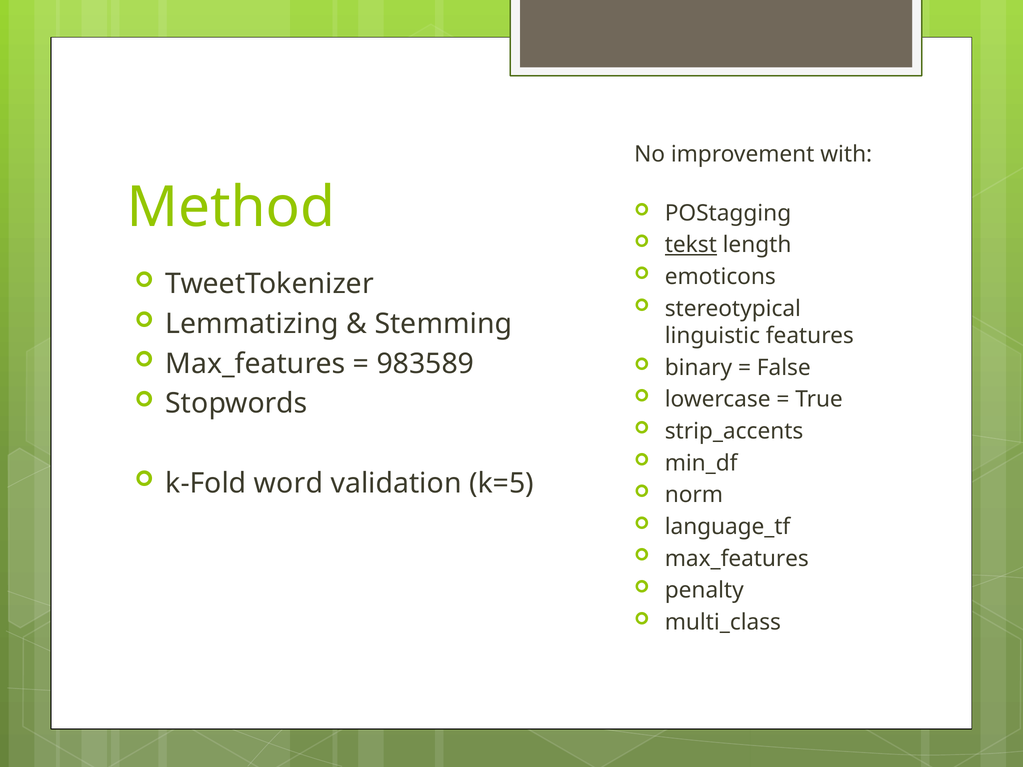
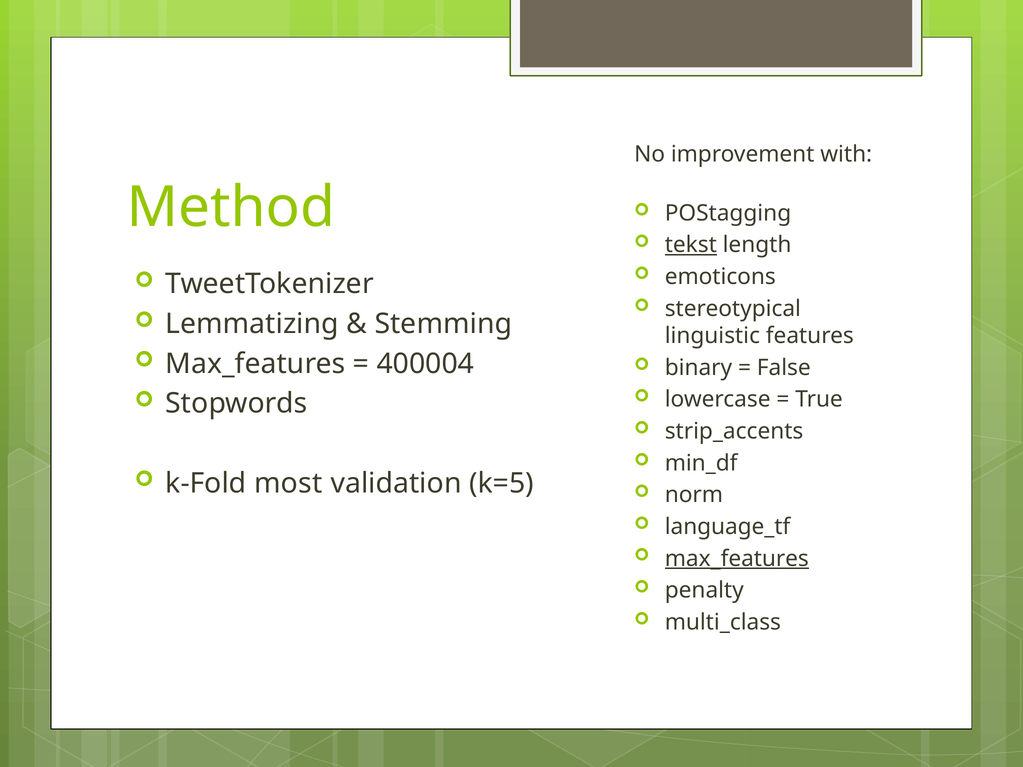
983589: 983589 -> 400004
word: word -> most
max_features at (737, 559) underline: none -> present
